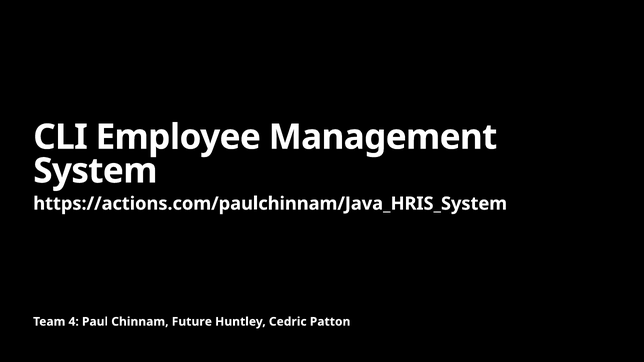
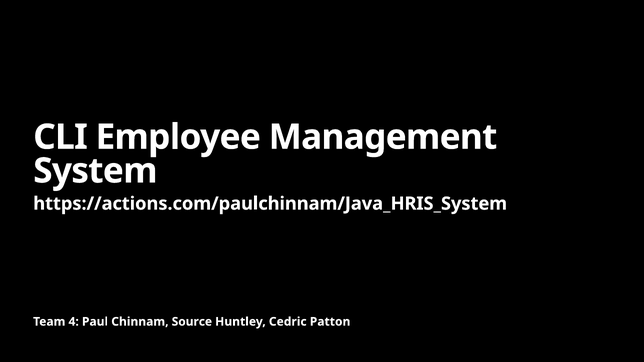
Future: Future -> Source
